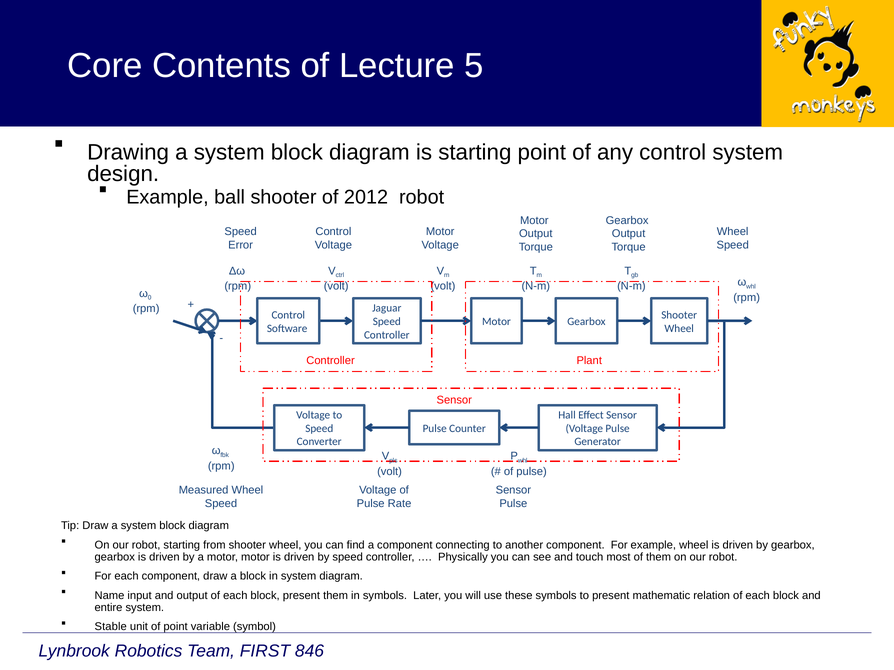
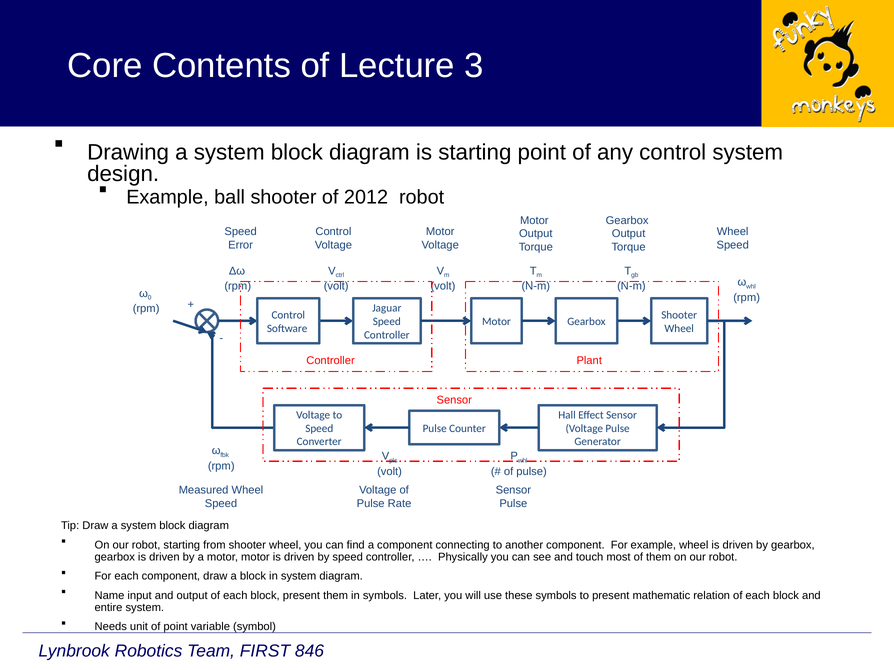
5: 5 -> 3
Stable: Stable -> Needs
